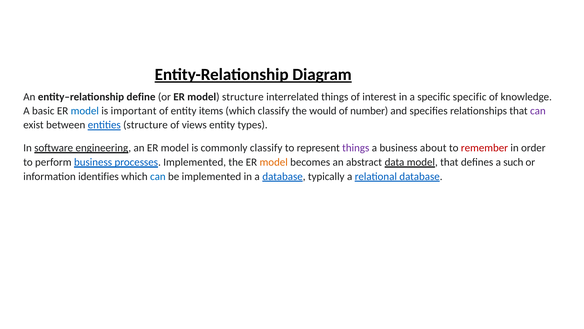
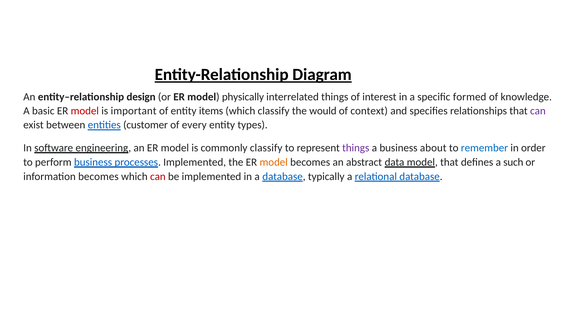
define: define -> design
model structure: structure -> physically
specific specific: specific -> formed
model at (85, 111) colour: blue -> red
number: number -> context
entities structure: structure -> customer
views: views -> every
remember colour: red -> blue
information identifies: identifies -> becomes
can at (158, 176) colour: blue -> red
